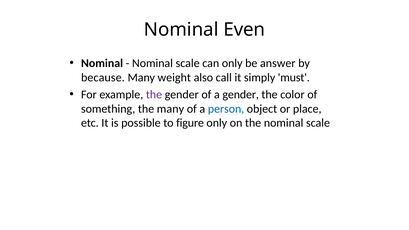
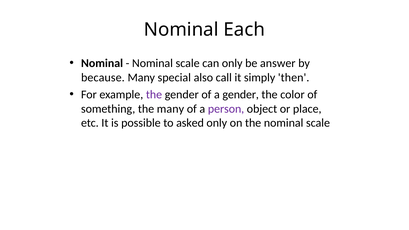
Even: Even -> Each
weight: weight -> special
must: must -> then
person colour: blue -> purple
figure: figure -> asked
